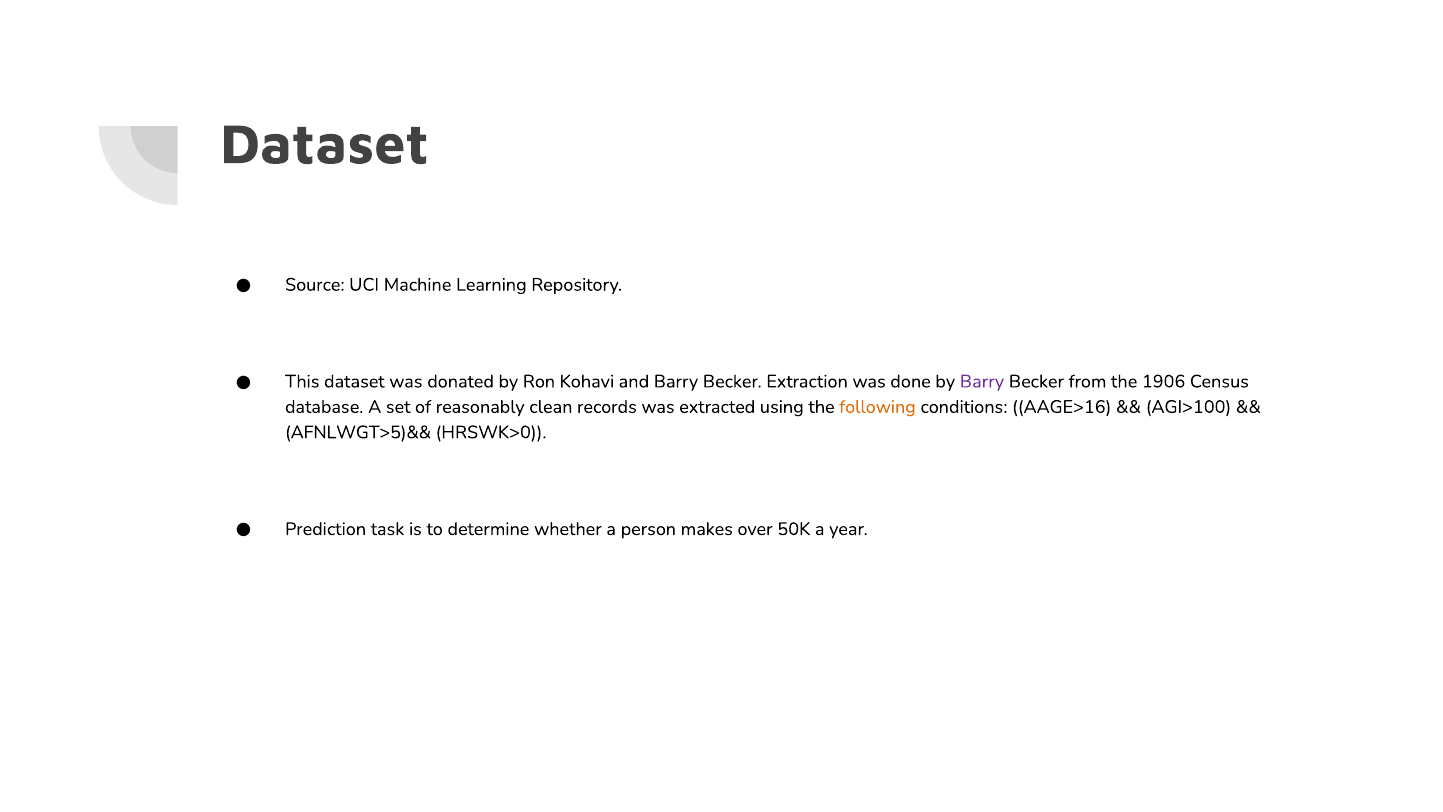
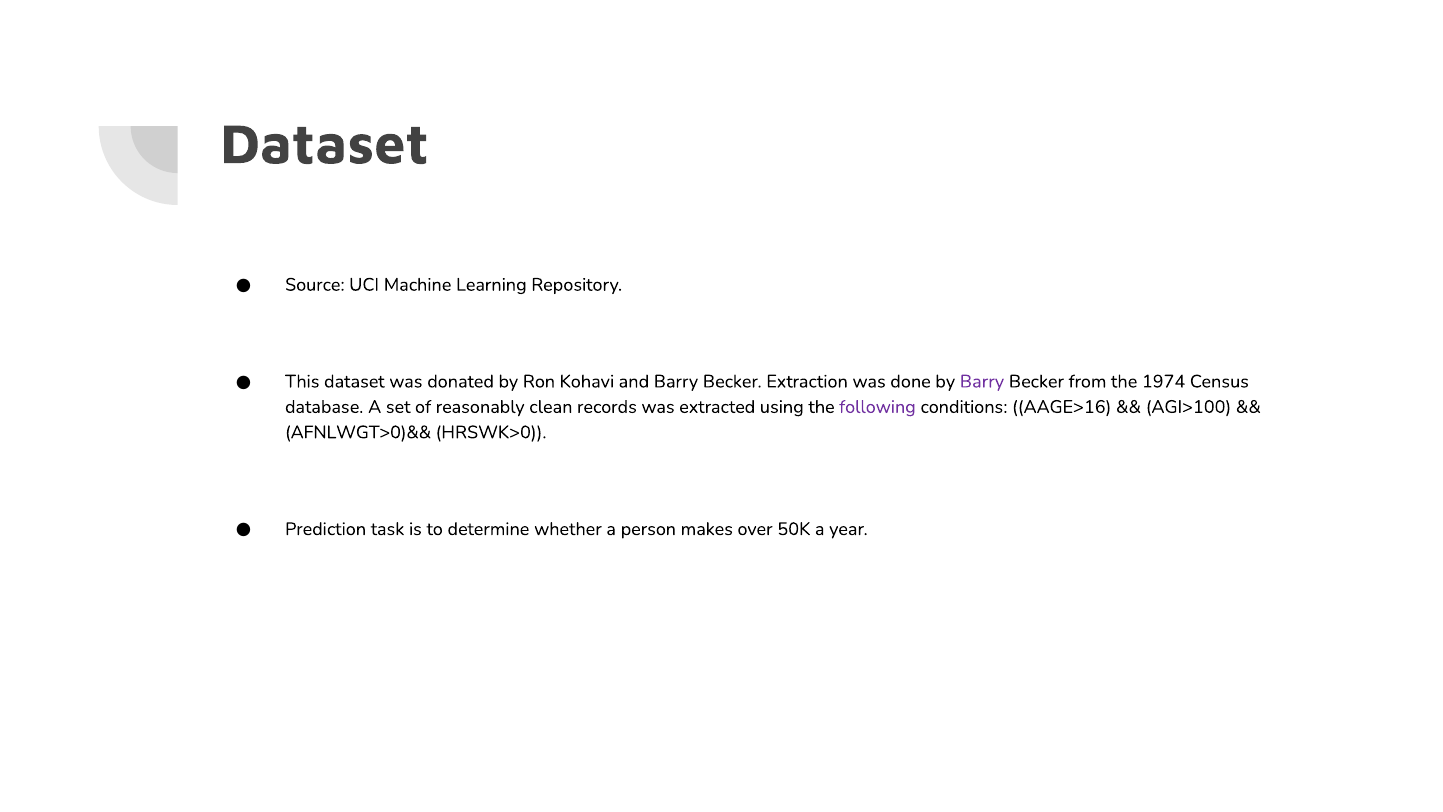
1906: 1906 -> 1974
following colour: orange -> purple
AFNLWGT>5)&&: AFNLWGT>5)&& -> AFNLWGT>0)&&
